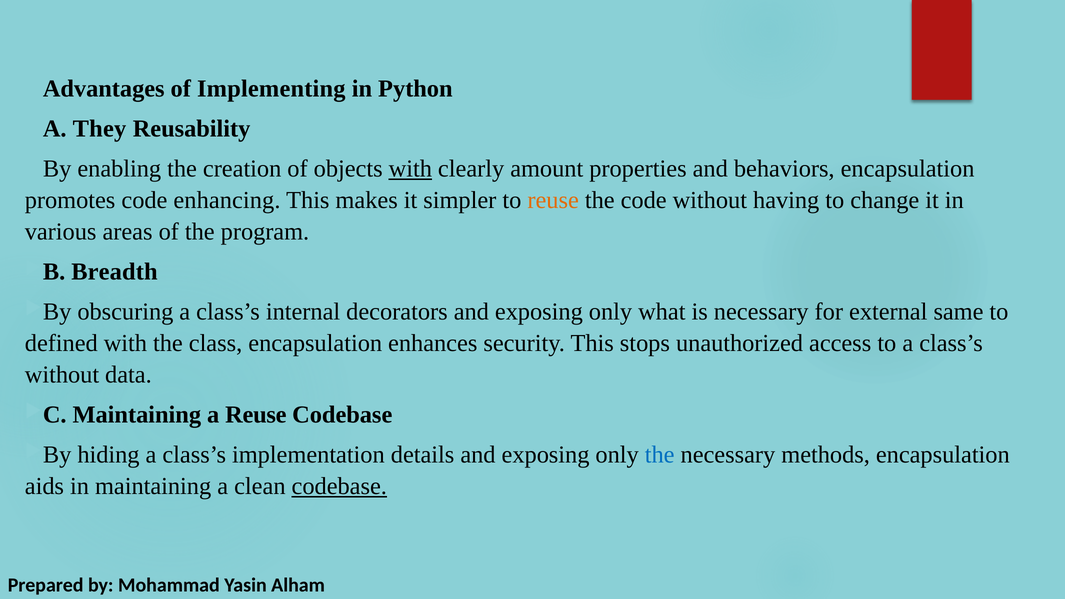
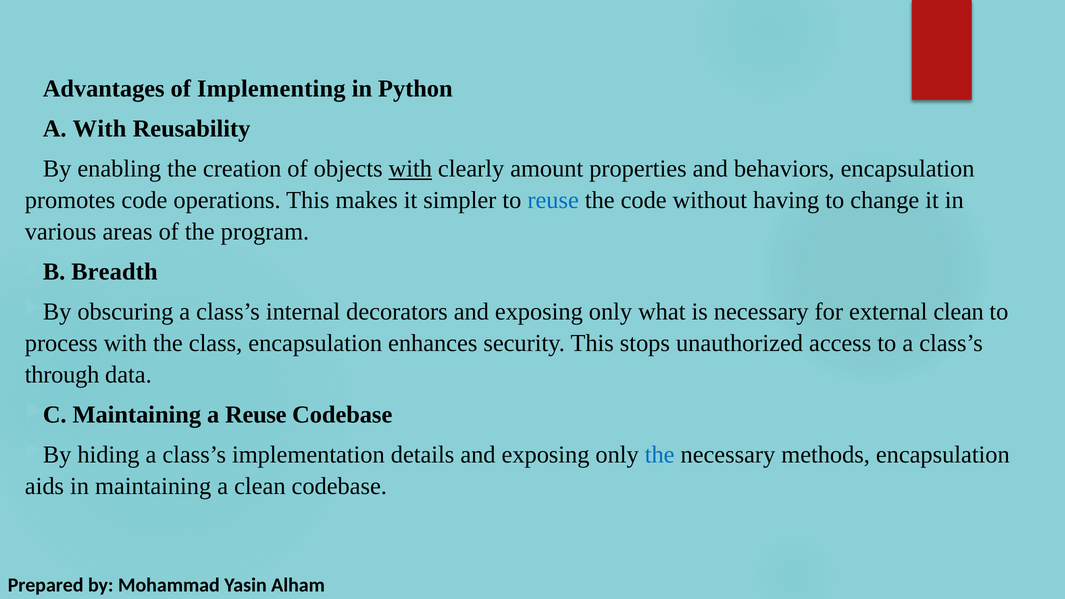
They at (100, 129): They -> With
enhancing: enhancing -> operations
reuse at (553, 200) colour: orange -> blue
external same: same -> clean
defined: defined -> process
without at (62, 375): without -> through
codebase at (339, 486) underline: present -> none
